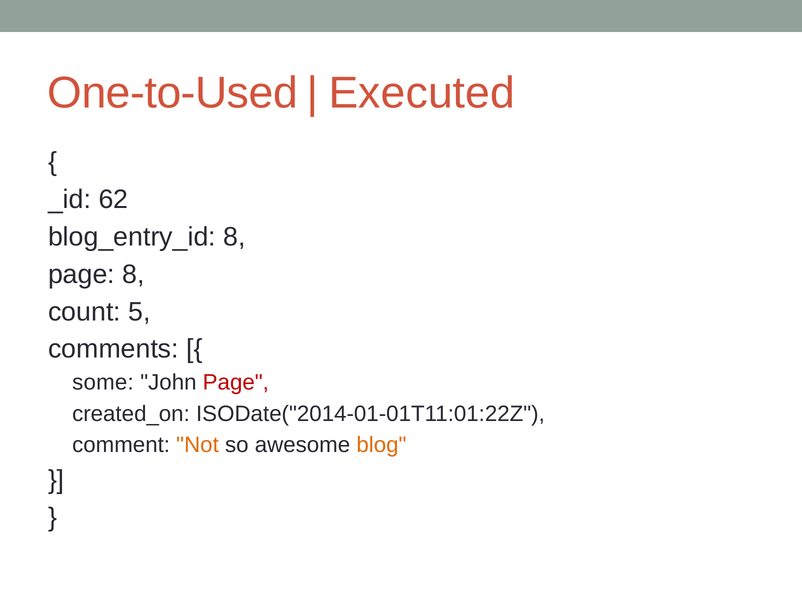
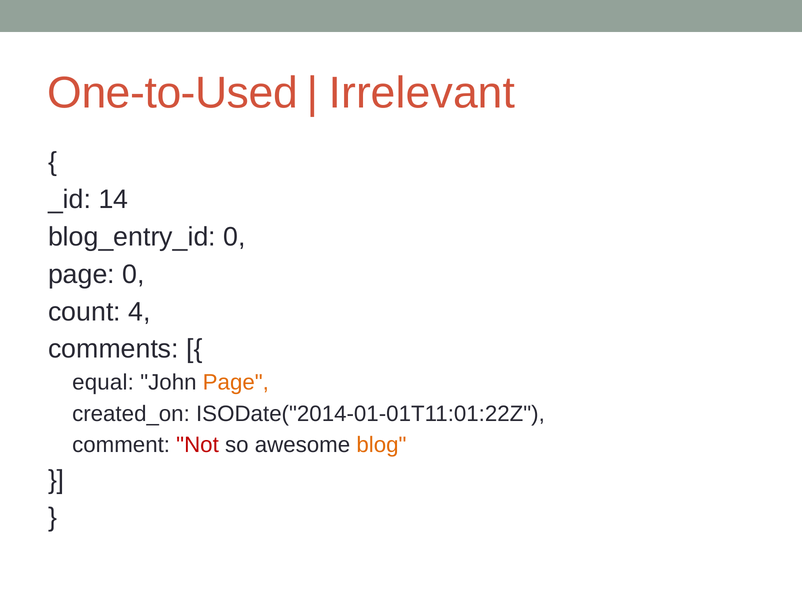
Executed: Executed -> Irrelevant
62: 62 -> 14
blog_entry_id 8: 8 -> 0
page 8: 8 -> 0
5: 5 -> 4
some: some -> equal
Page at (236, 383) colour: red -> orange
Not colour: orange -> red
